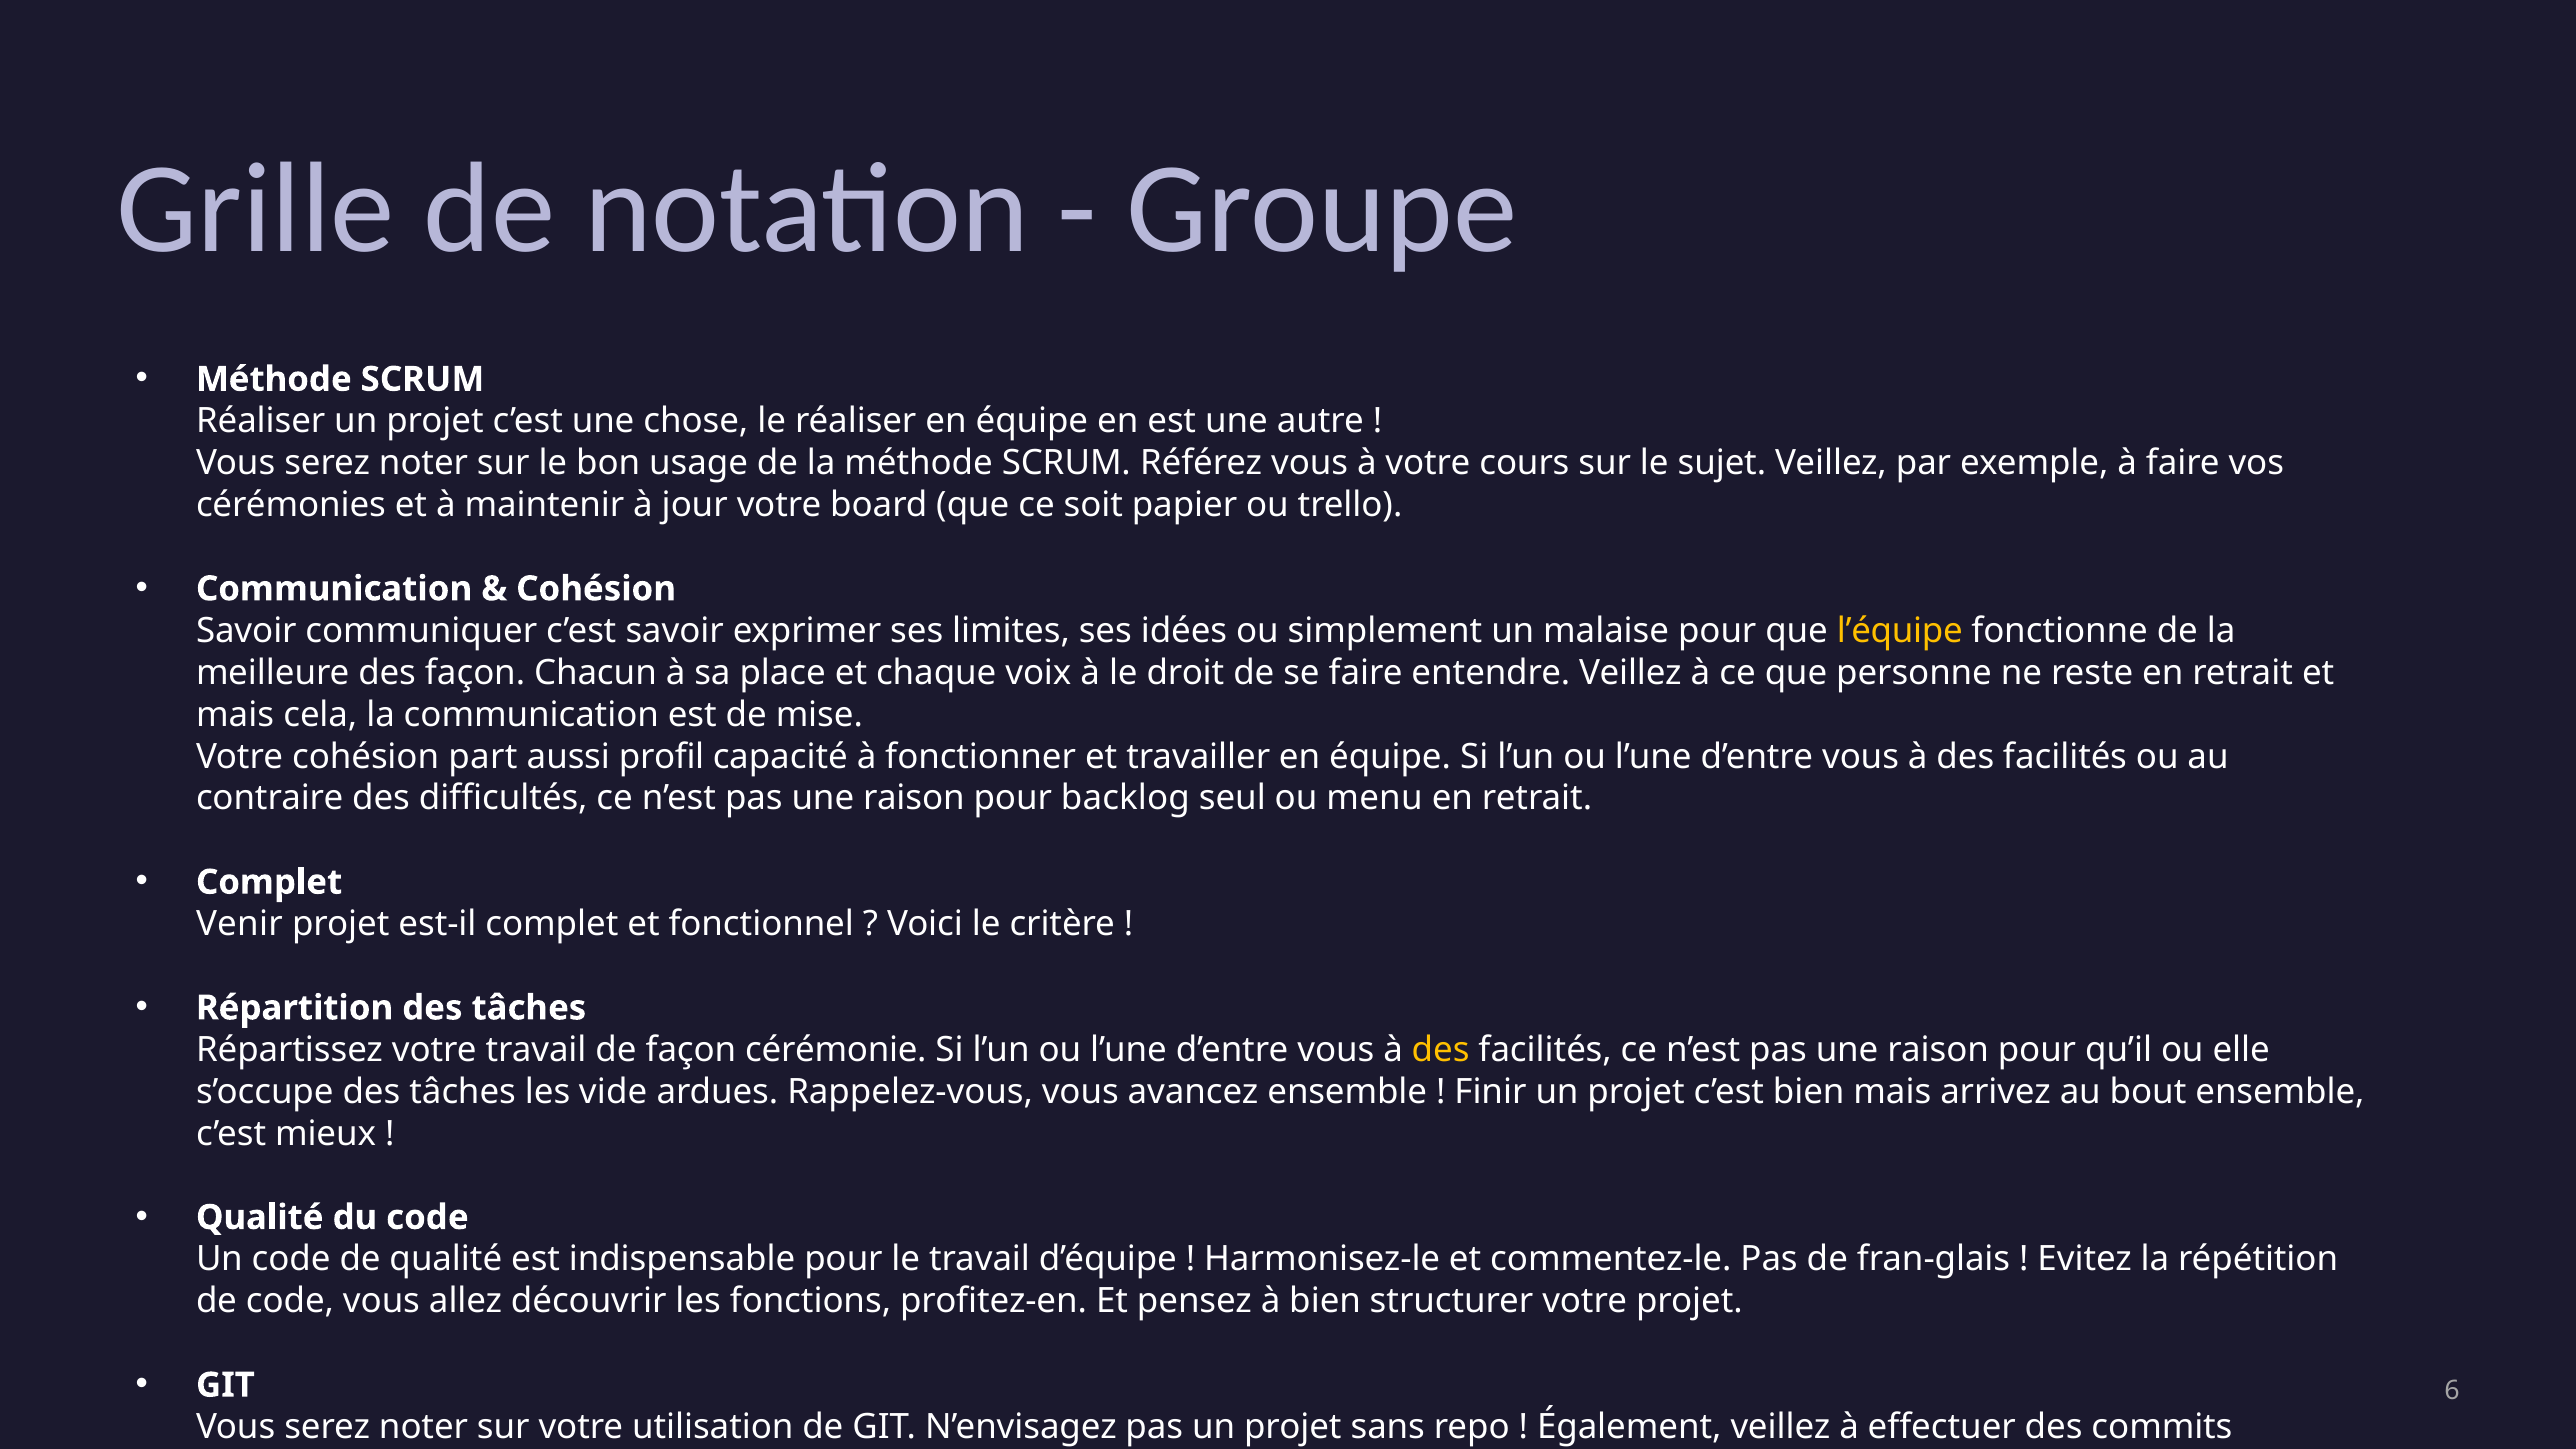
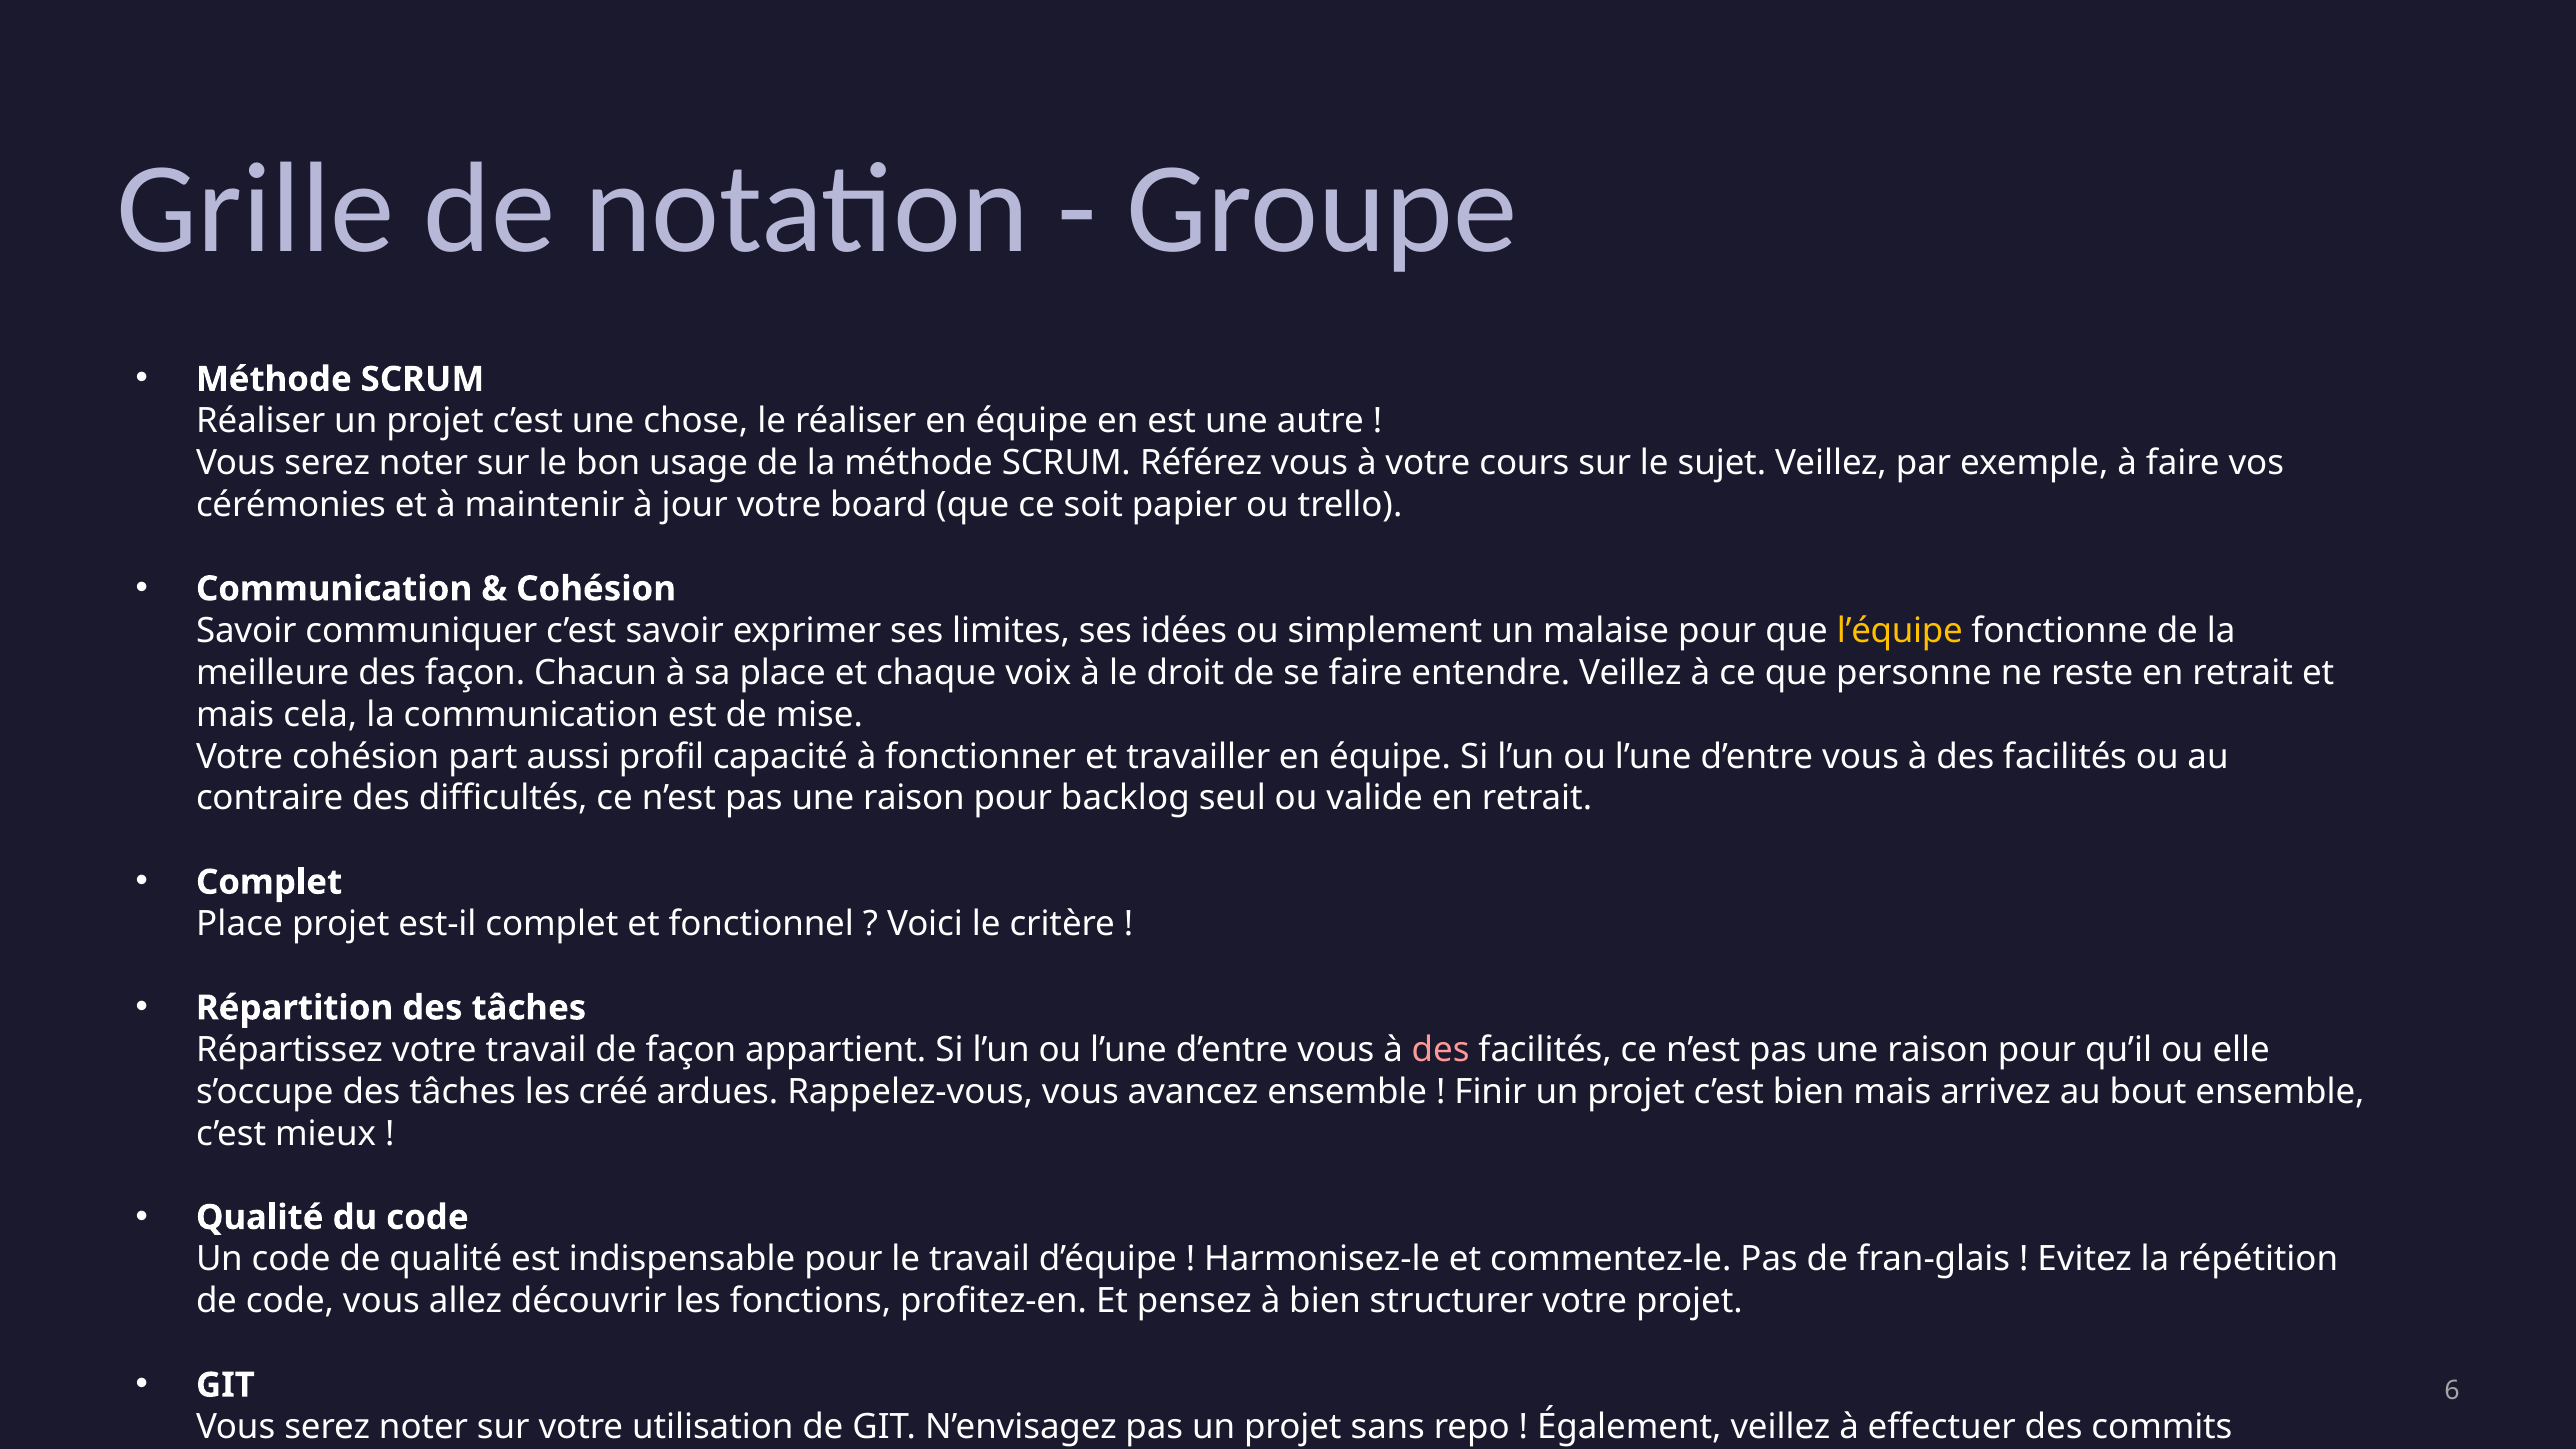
menu: menu -> valide
Venir at (239, 924): Venir -> Place
cérémonie: cérémonie -> appartient
des at (1441, 1050) colour: yellow -> pink
vide: vide -> créé
